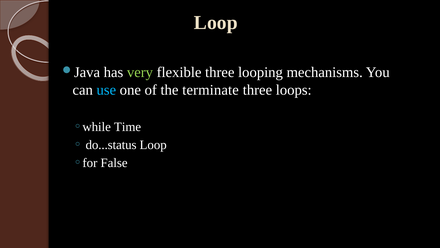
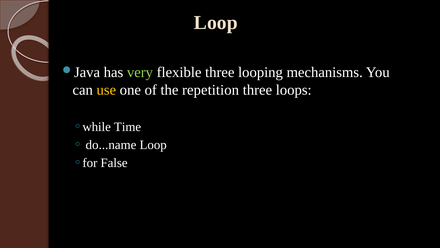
use colour: light blue -> yellow
terminate: terminate -> repetition
do...status: do...status -> do...name
